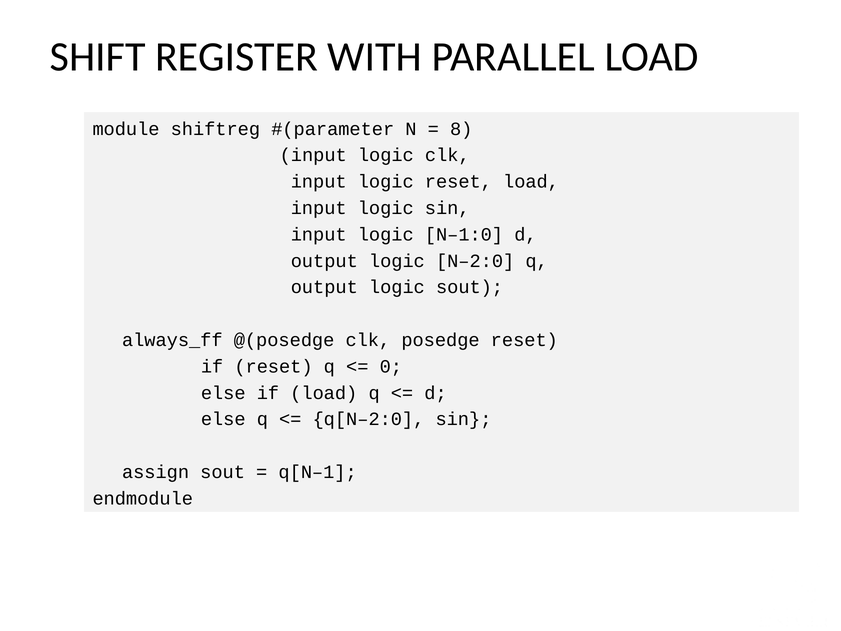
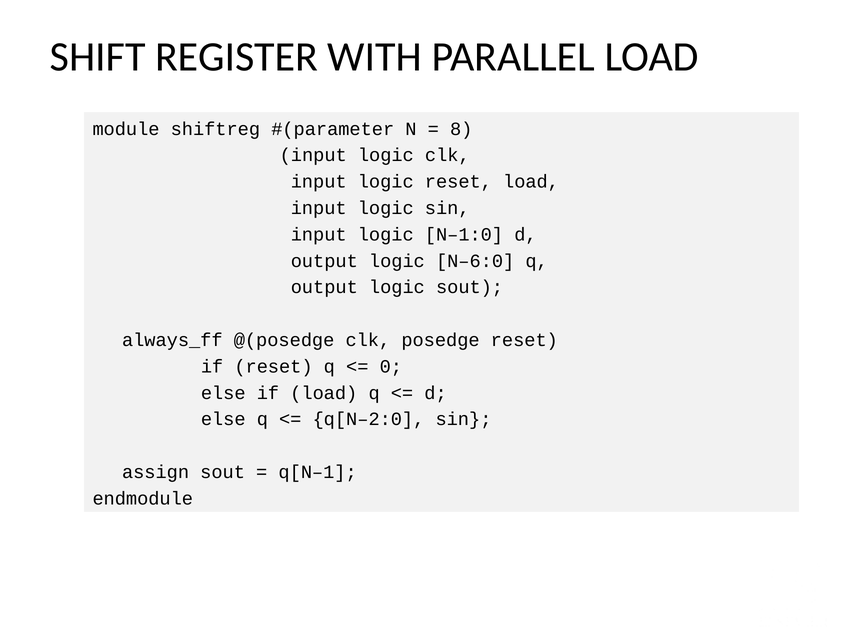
N–2:0: N–2:0 -> N–6:0
